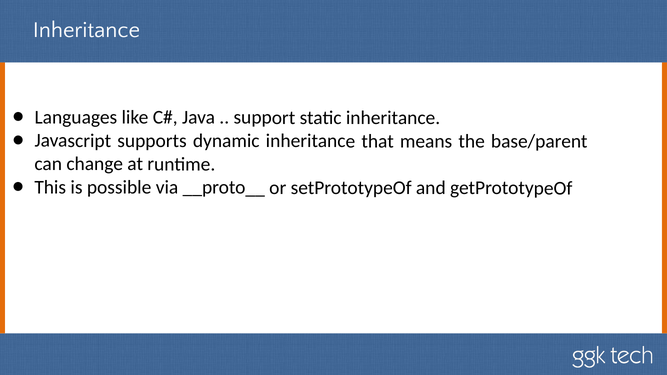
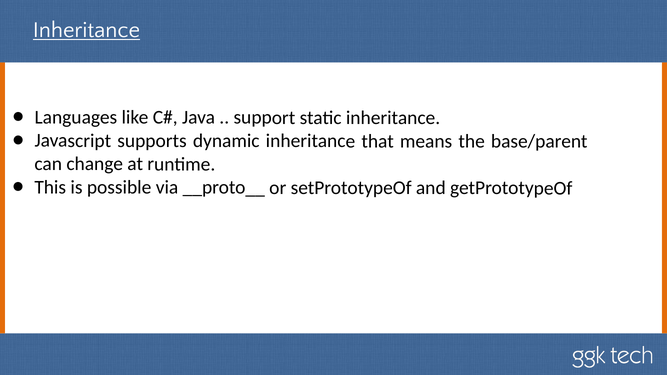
Inheritance at (86, 30) underline: none -> present
